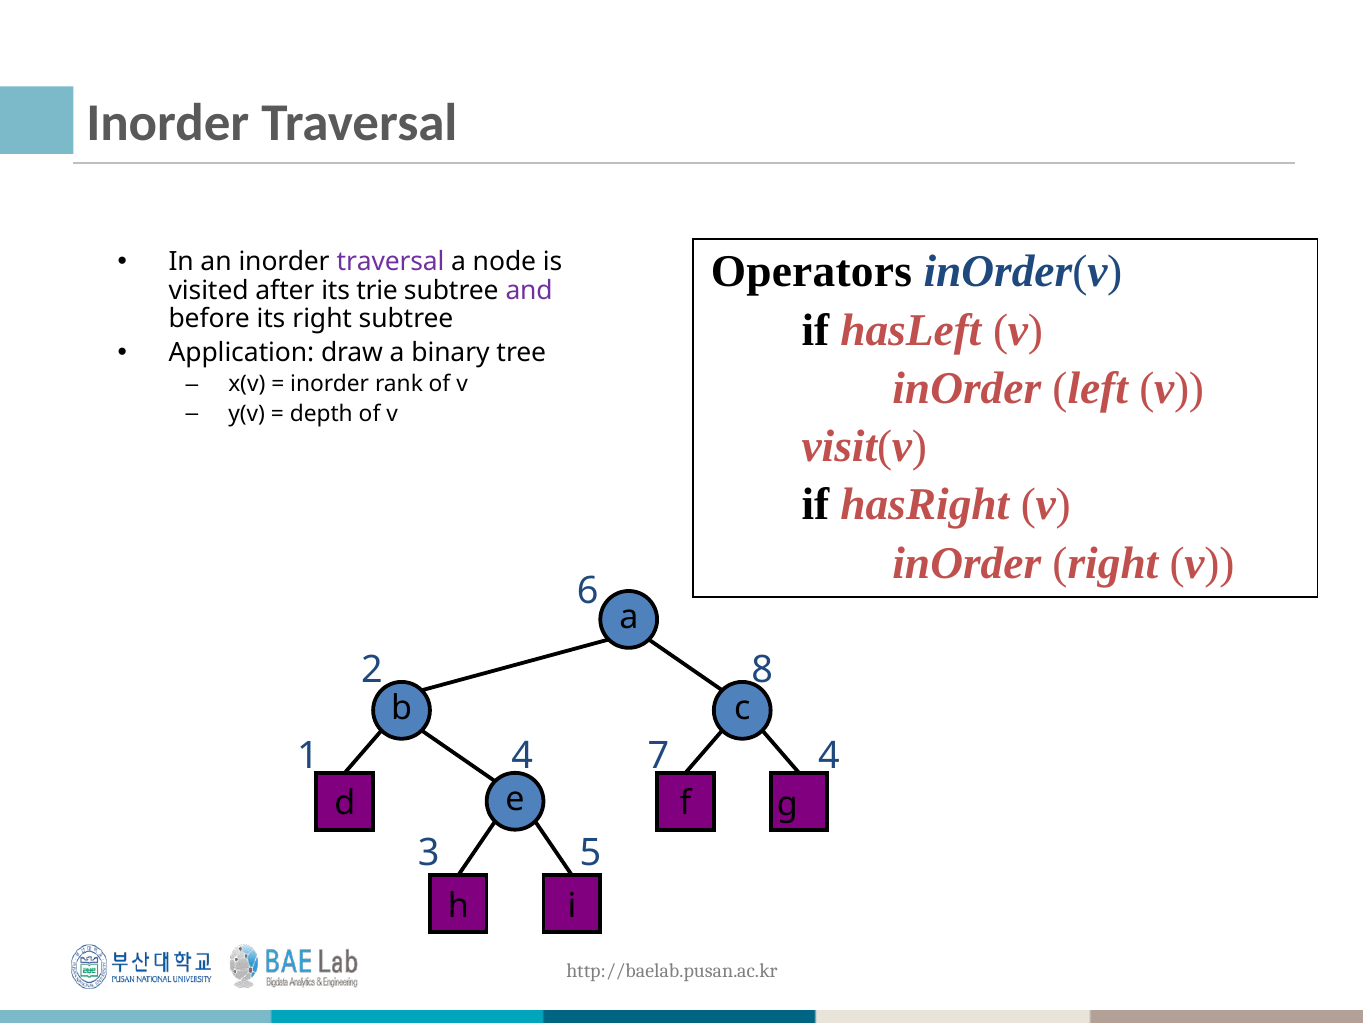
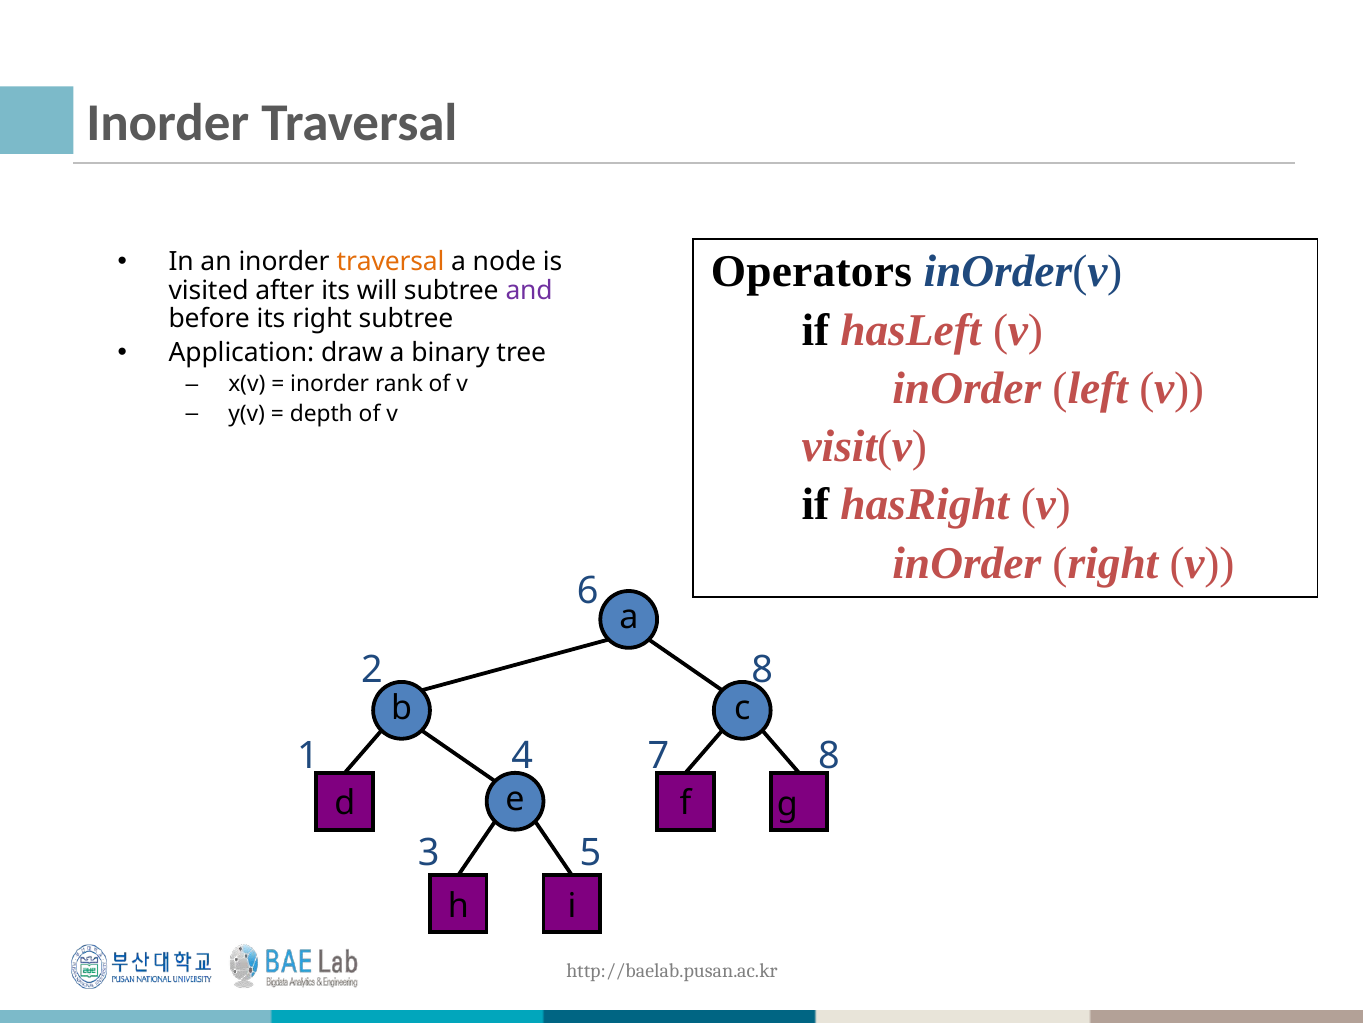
traversal at (391, 262) colour: purple -> orange
trie: trie -> will
7 4: 4 -> 8
